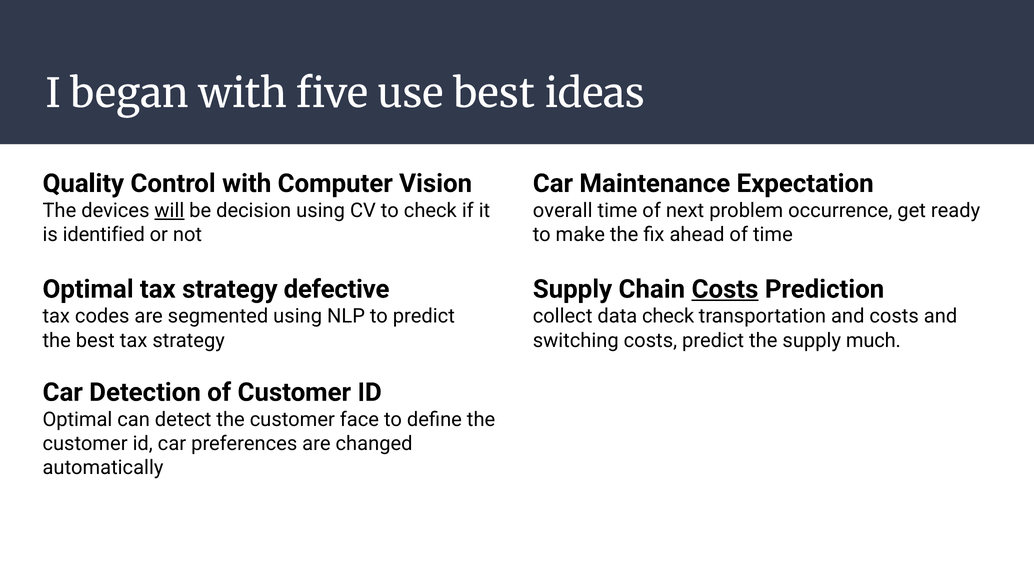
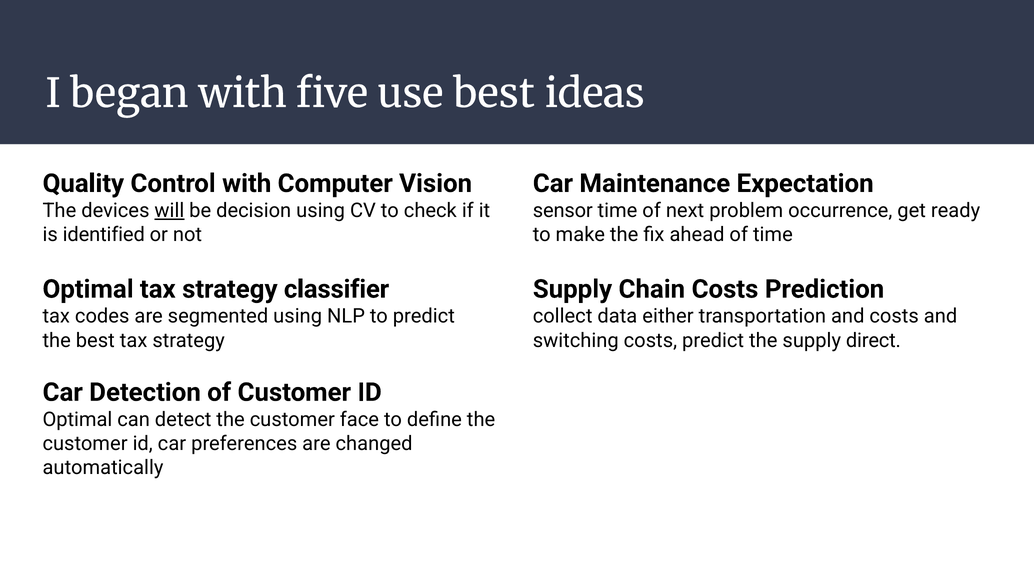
overall: overall -> sensor
defective: defective -> classifier
Costs at (725, 289) underline: present -> none
data check: check -> either
much: much -> direct
